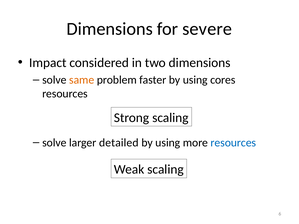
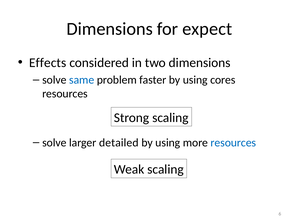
severe: severe -> expect
Impact: Impact -> Effects
same colour: orange -> blue
